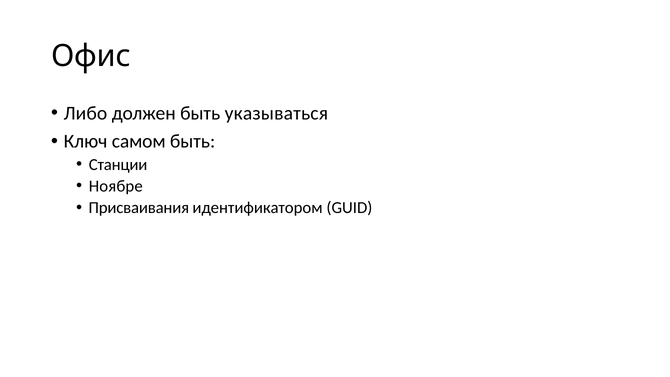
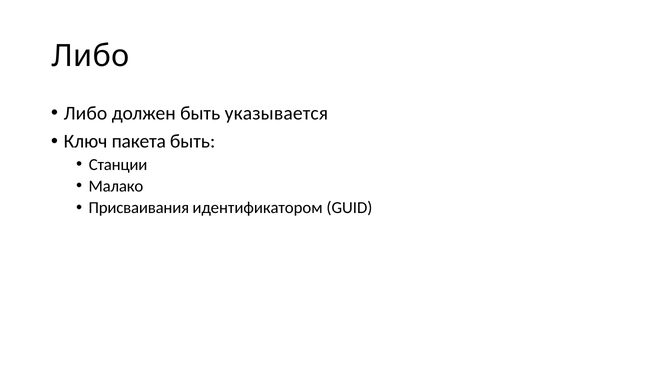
Офис at (91, 56): Офис -> Либо
указываться: указываться -> указывается
самом: самом -> пакета
Ноябре: Ноябре -> Малако
